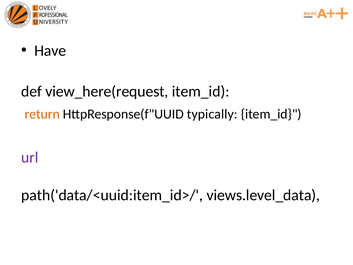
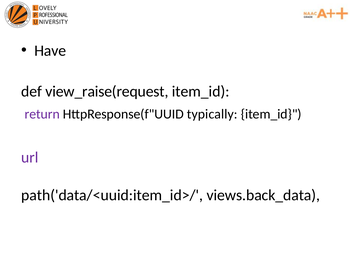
view_here(request: view_here(request -> view_raise(request
return colour: orange -> purple
views.level_data: views.level_data -> views.back_data
